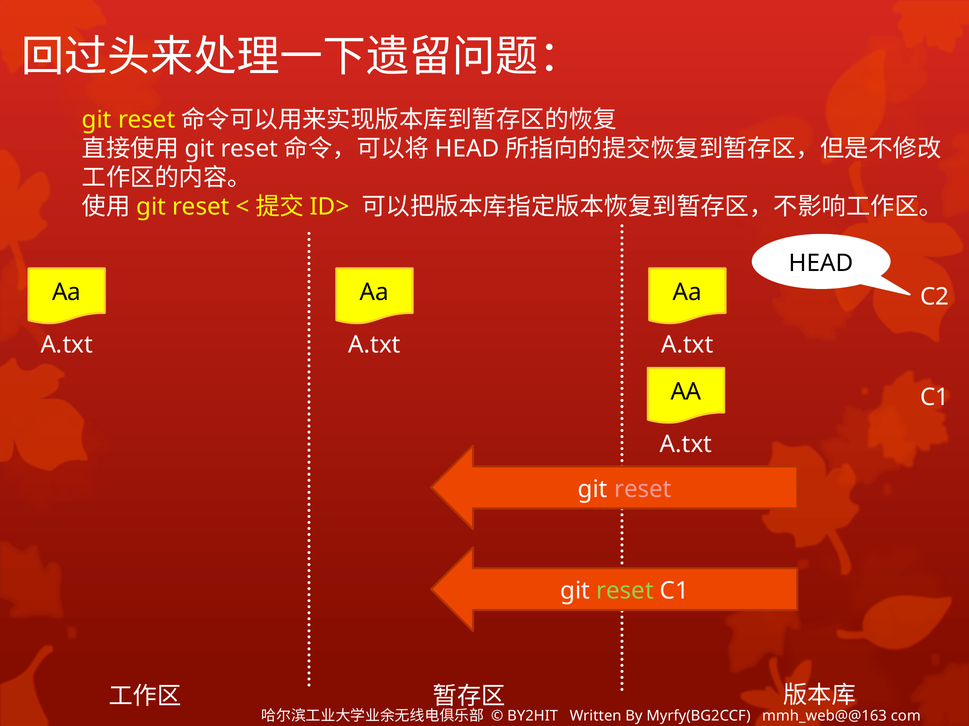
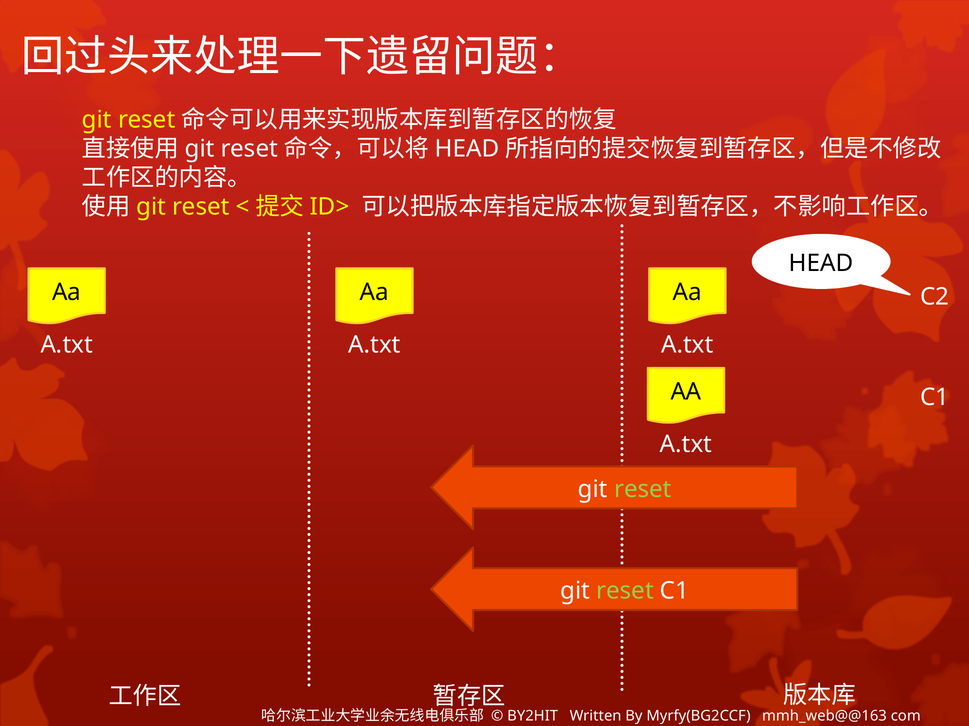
reset at (643, 490) colour: pink -> light green
